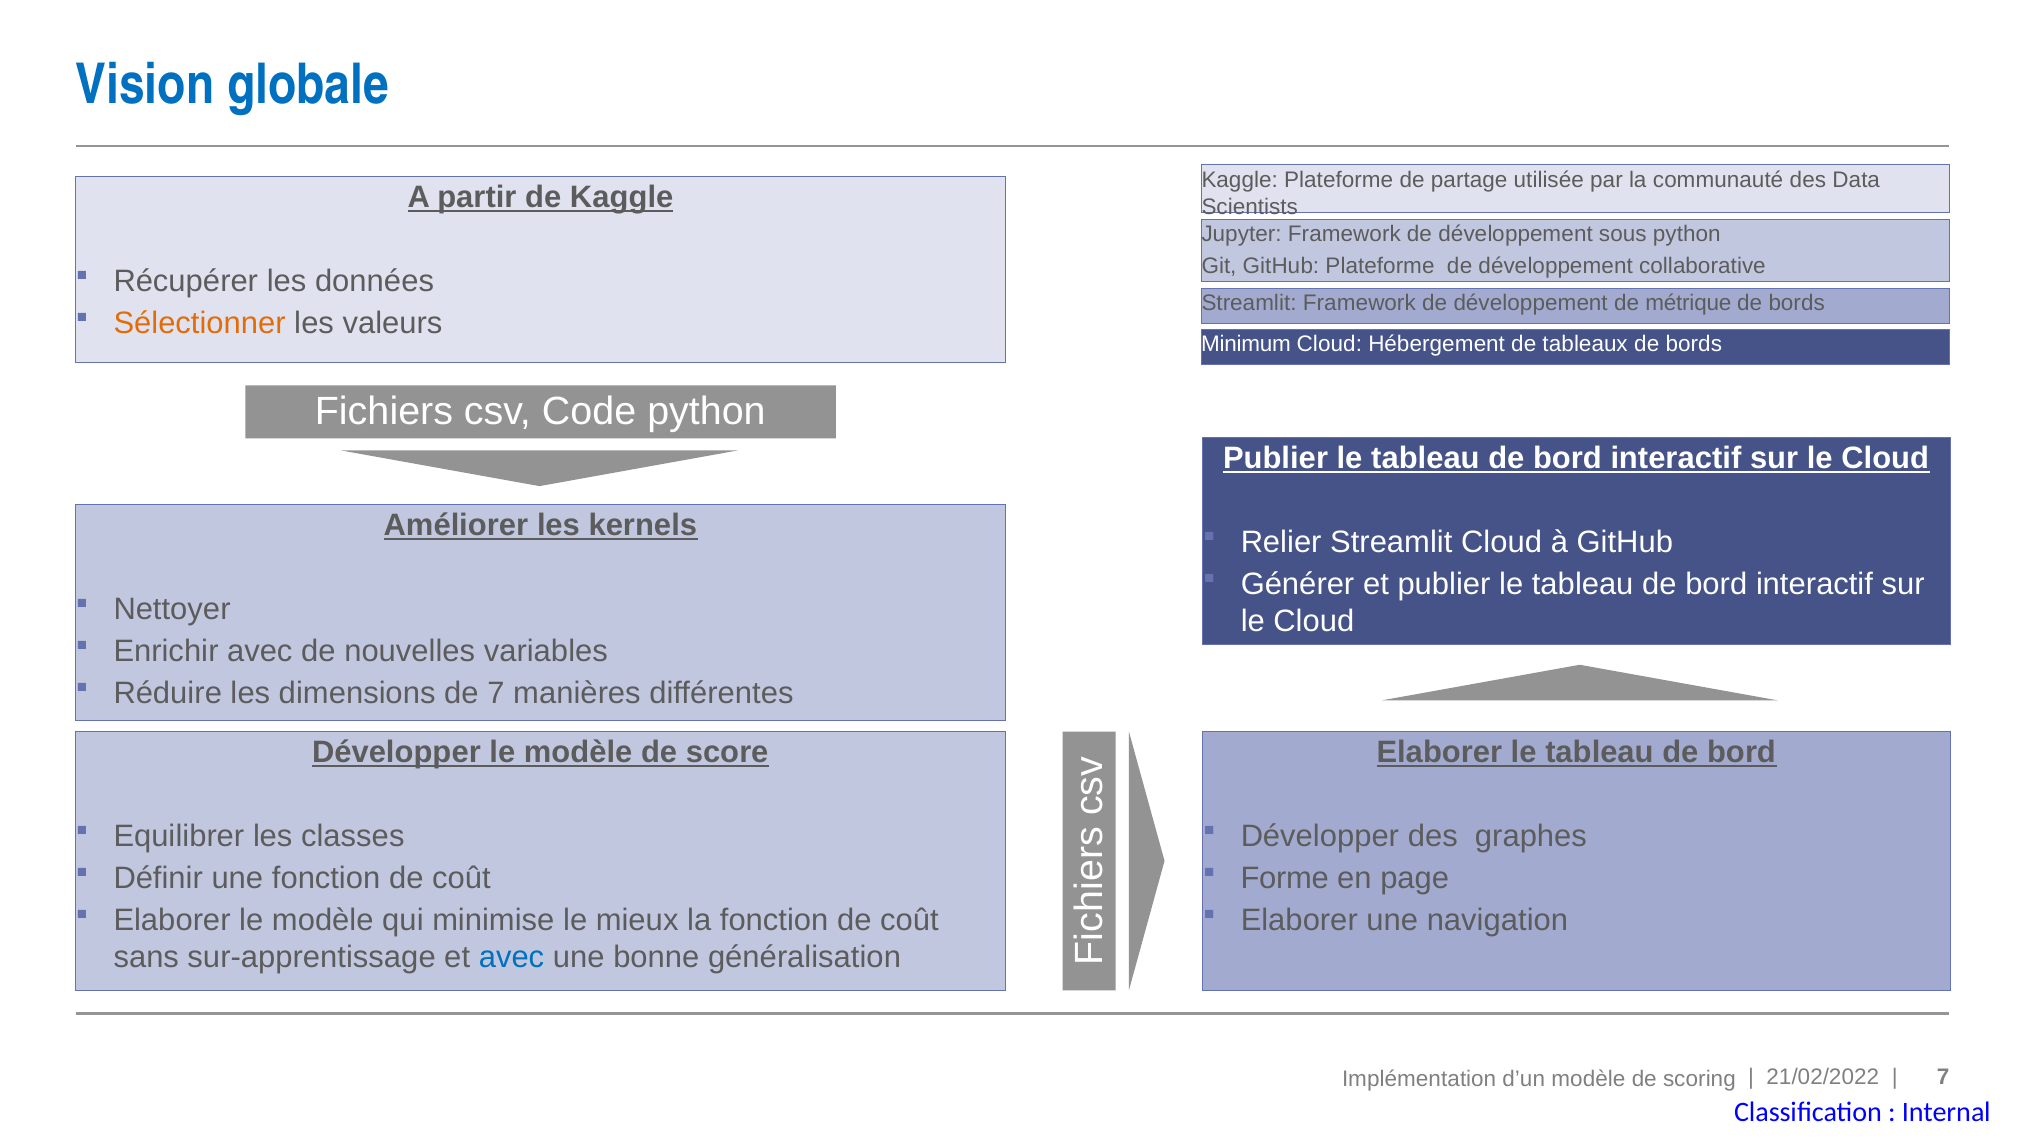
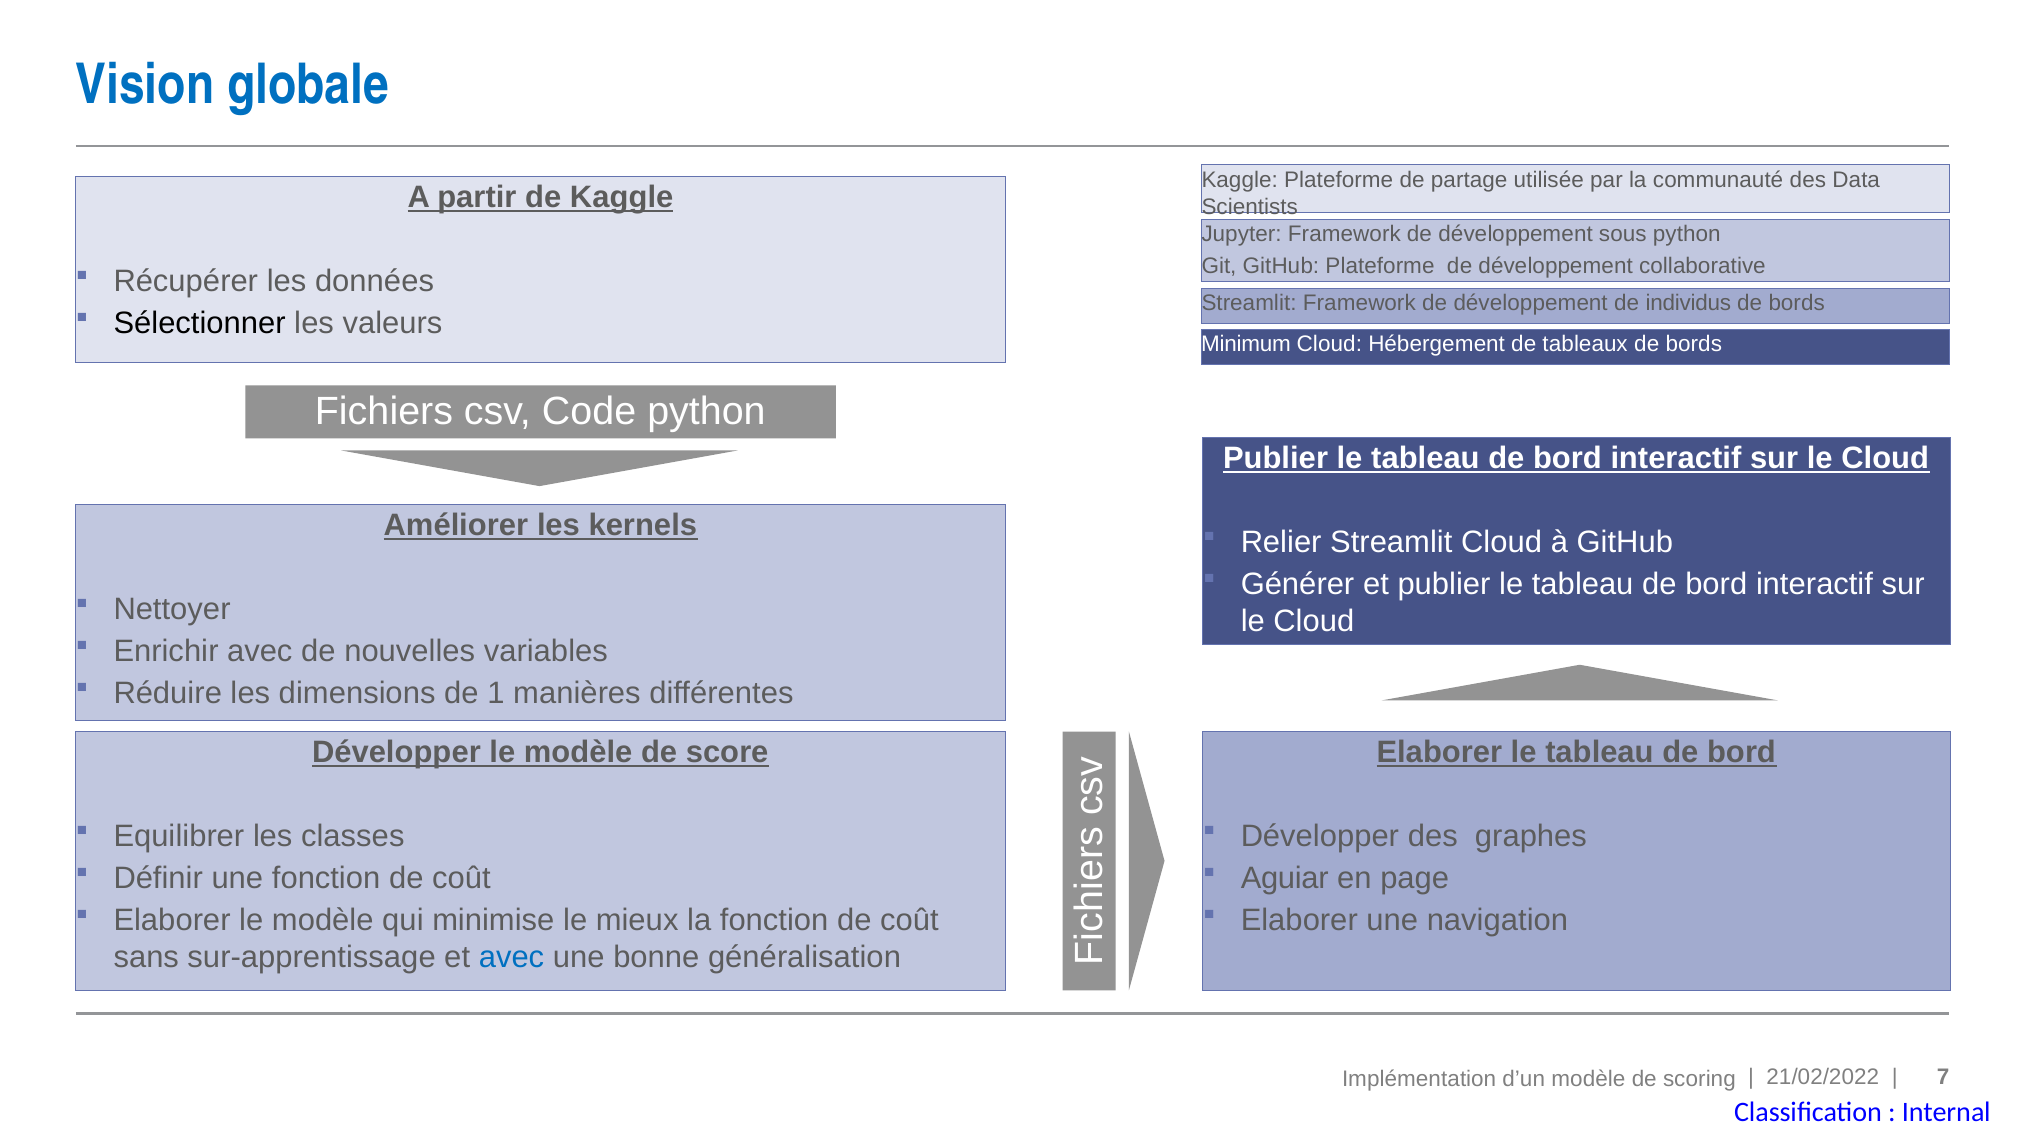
métrique: métrique -> individus
Sélectionner colour: orange -> black
de 7: 7 -> 1
Forme: Forme -> Aguiar
